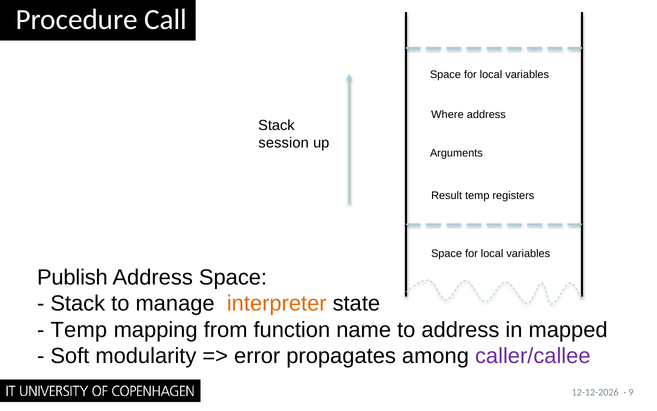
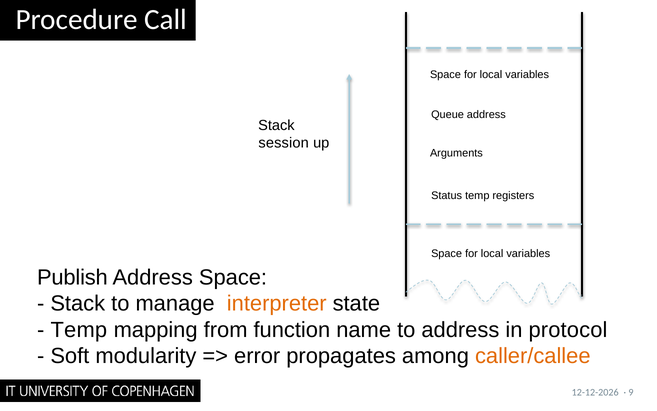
Where: Where -> Queue
Result: Result -> Status
mapped: mapped -> protocol
caller/callee colour: purple -> orange
